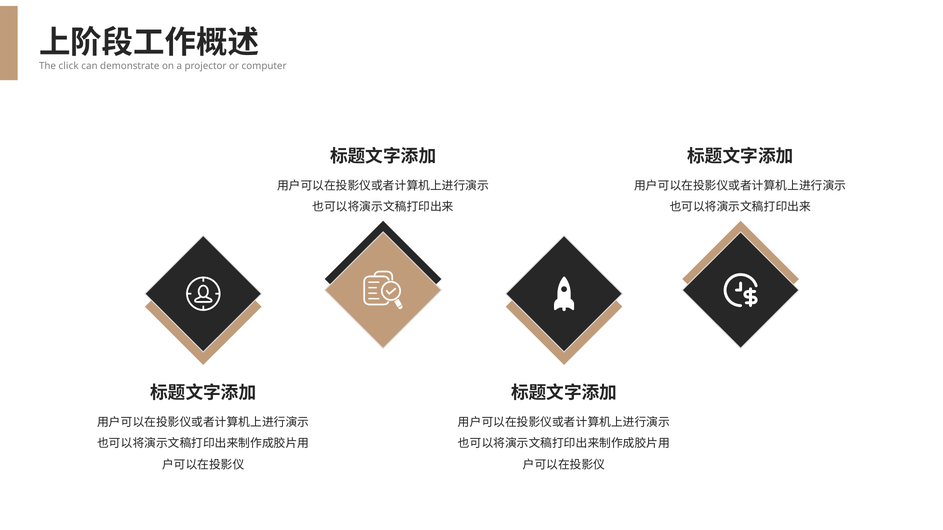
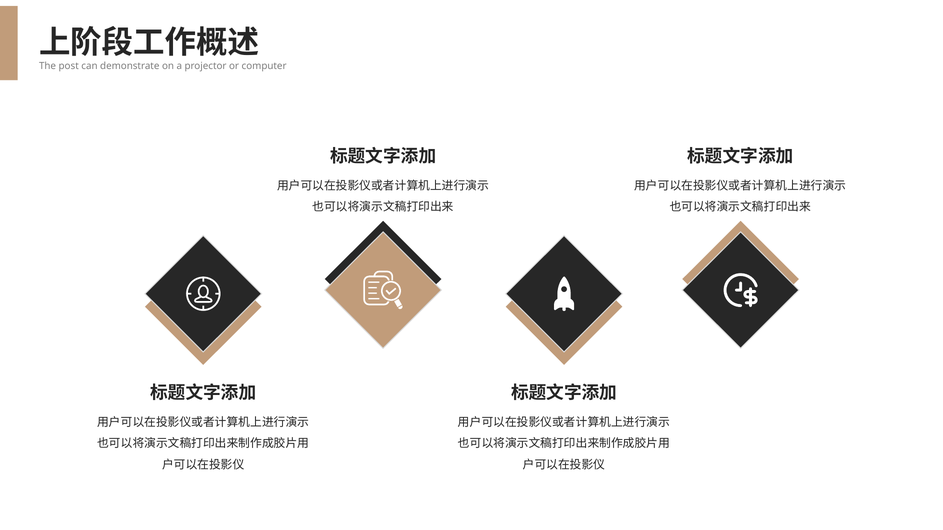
click: click -> post
